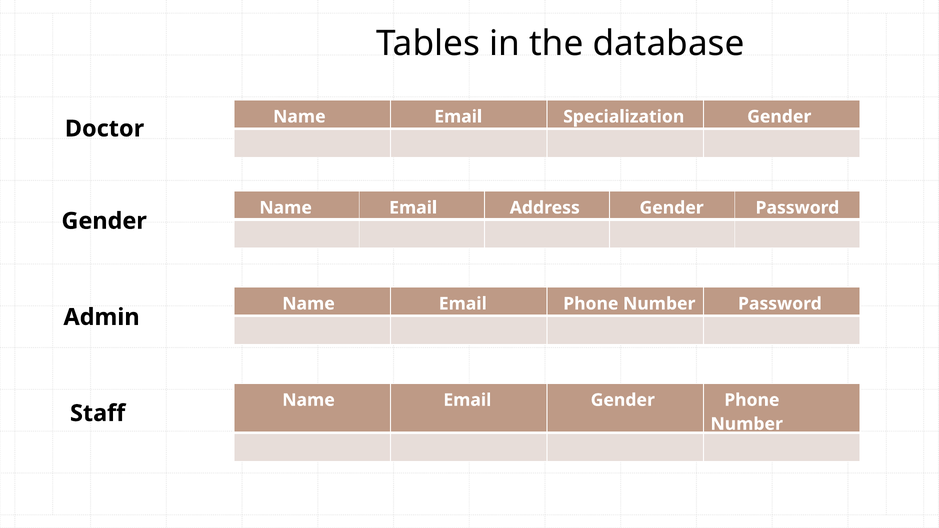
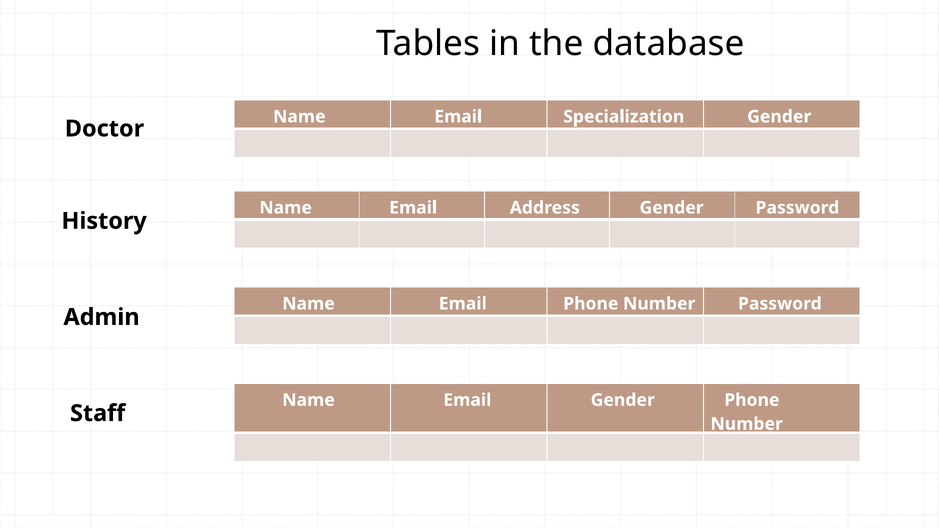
Gender at (104, 221): Gender -> History
